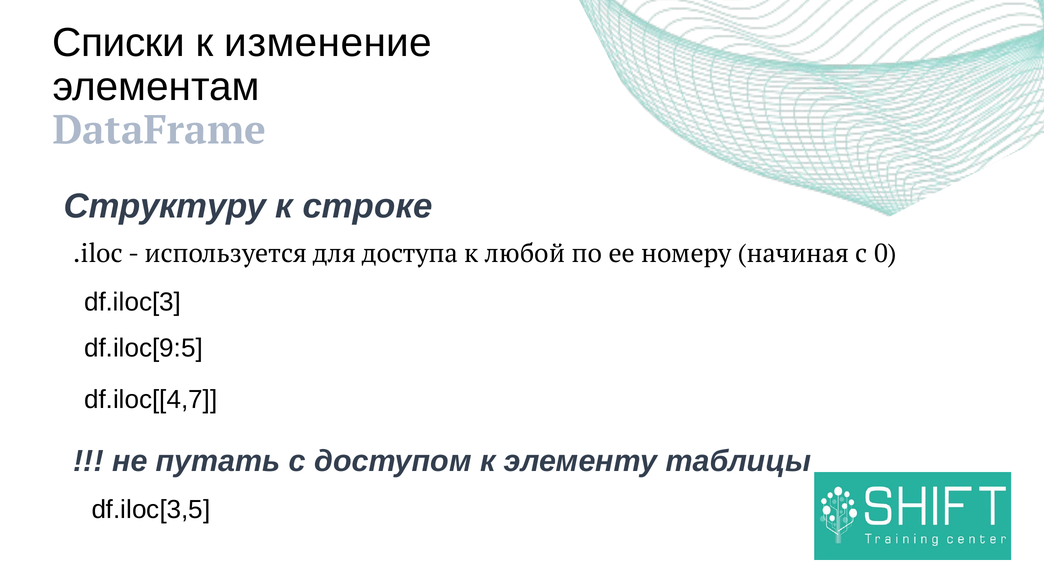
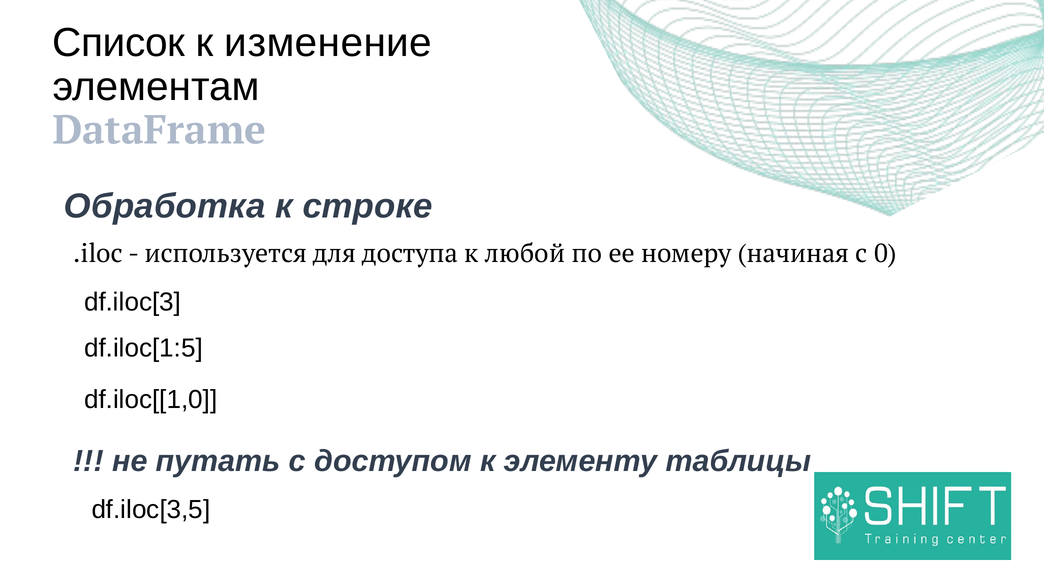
Списки: Списки -> Список
Структуру: Структуру -> Обработка
df.iloc[9:5: df.iloc[9:5 -> df.iloc[1:5
df.iloc[[4,7: df.iloc[[4,7 -> df.iloc[[1,0
